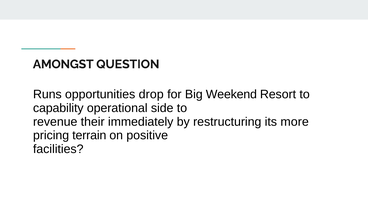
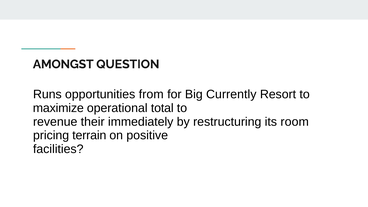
drop: drop -> from
Weekend: Weekend -> Currently
capability: capability -> maximize
side: side -> total
more: more -> room
